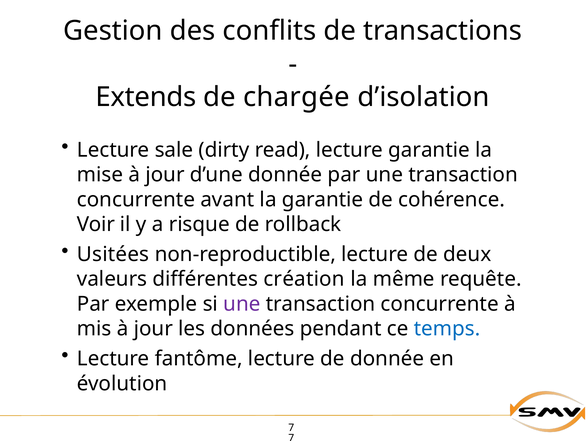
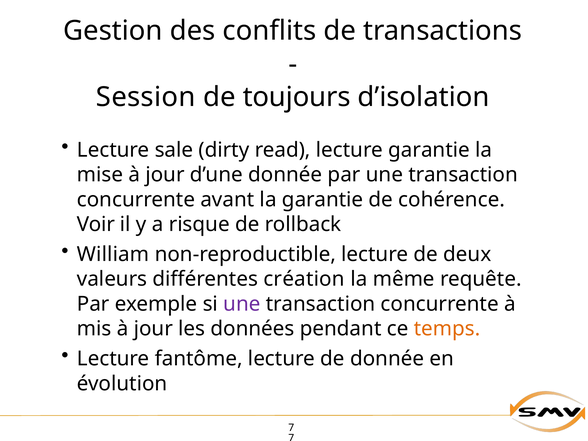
Extends: Extends -> Session
chargée: chargée -> toujours
Usitées: Usitées -> William
temps colour: blue -> orange
